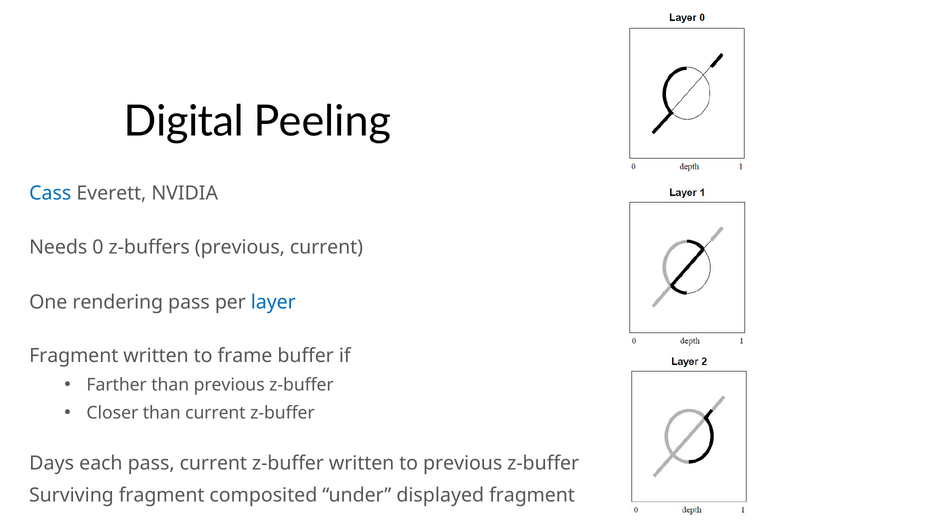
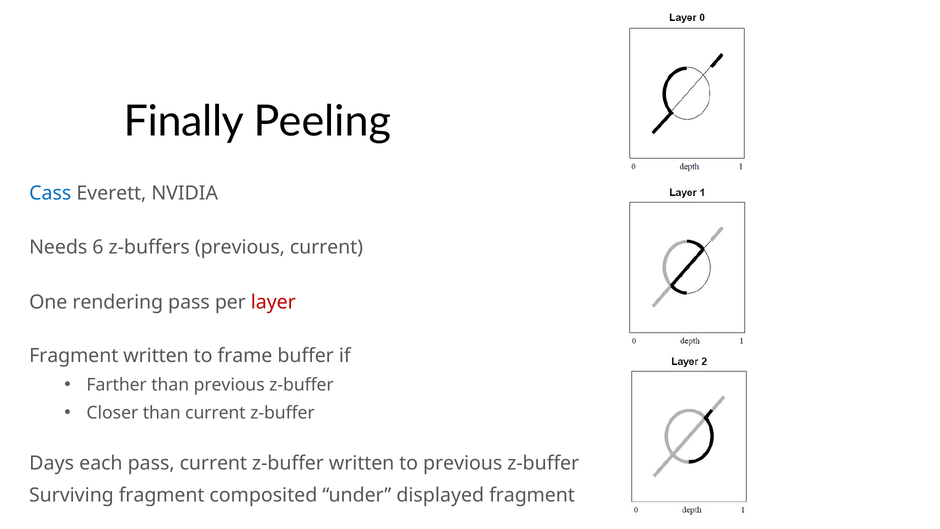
Digital: Digital -> Finally
0: 0 -> 6
layer colour: blue -> red
